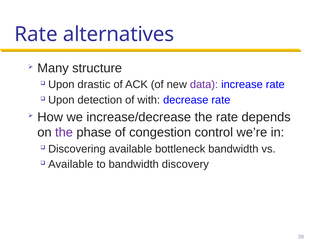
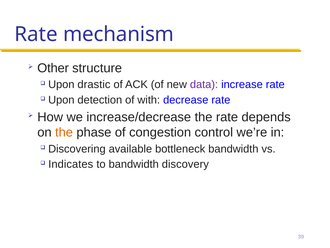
alternatives: alternatives -> mechanism
Many: Many -> Other
the at (64, 132) colour: purple -> orange
Available at (71, 164): Available -> Indicates
